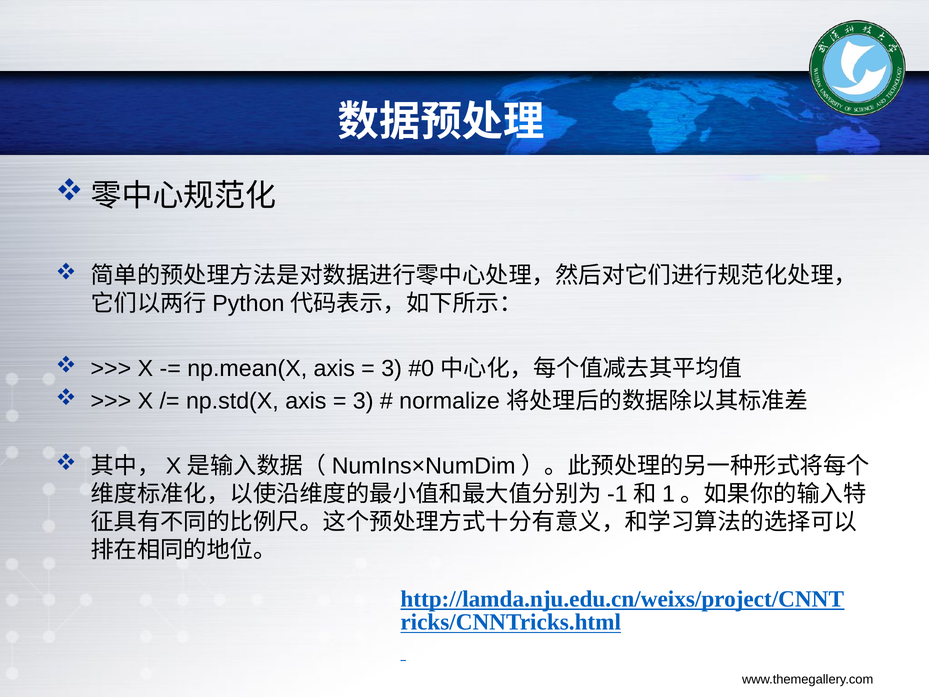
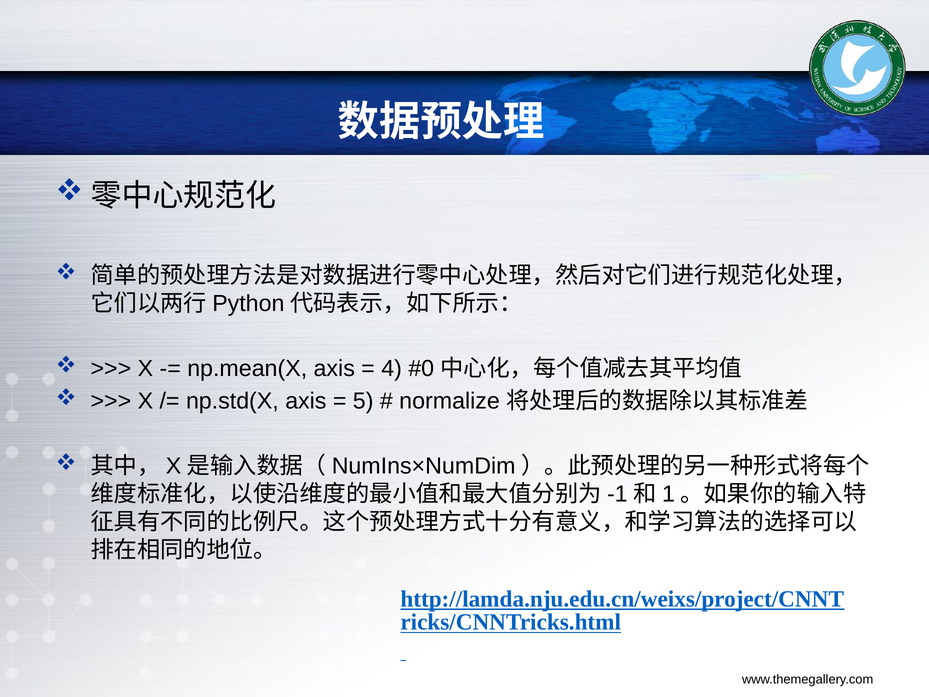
3 at (392, 369): 3 -> 4
3 at (363, 401): 3 -> 5
